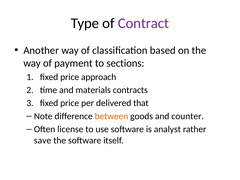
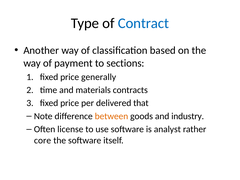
Contract colour: purple -> blue
approach: approach -> generally
counter: counter -> industry
save: save -> core
